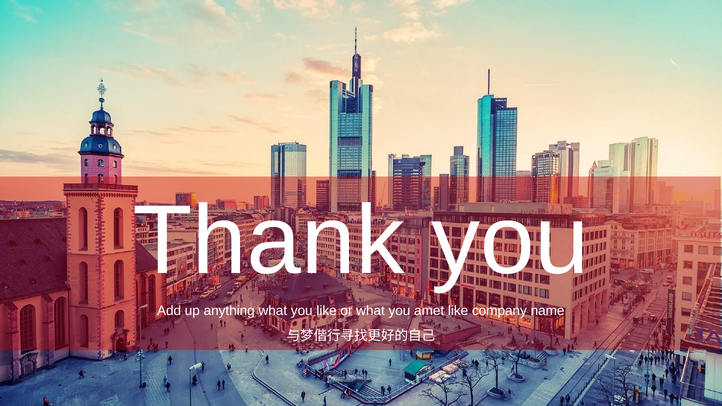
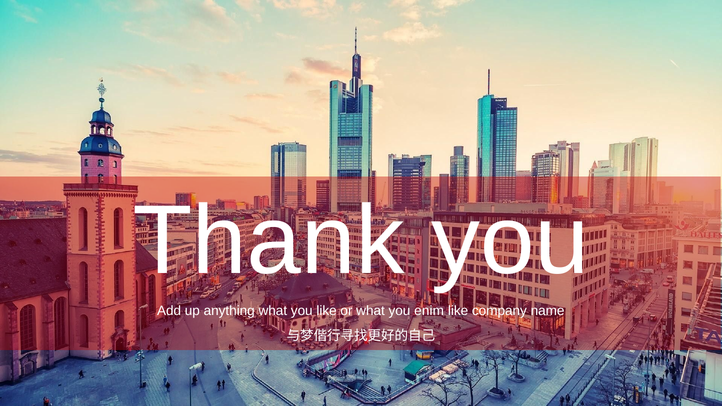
amet: amet -> enim
